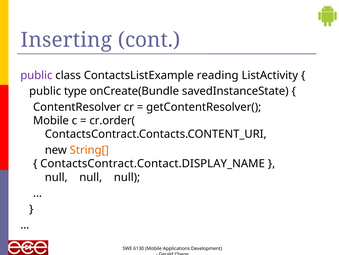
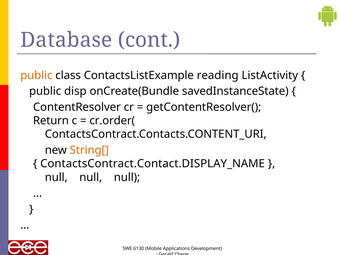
Inserting: Inserting -> Database
public at (36, 75) colour: purple -> orange
type: type -> disp
Mobile at (51, 120): Mobile -> Return
